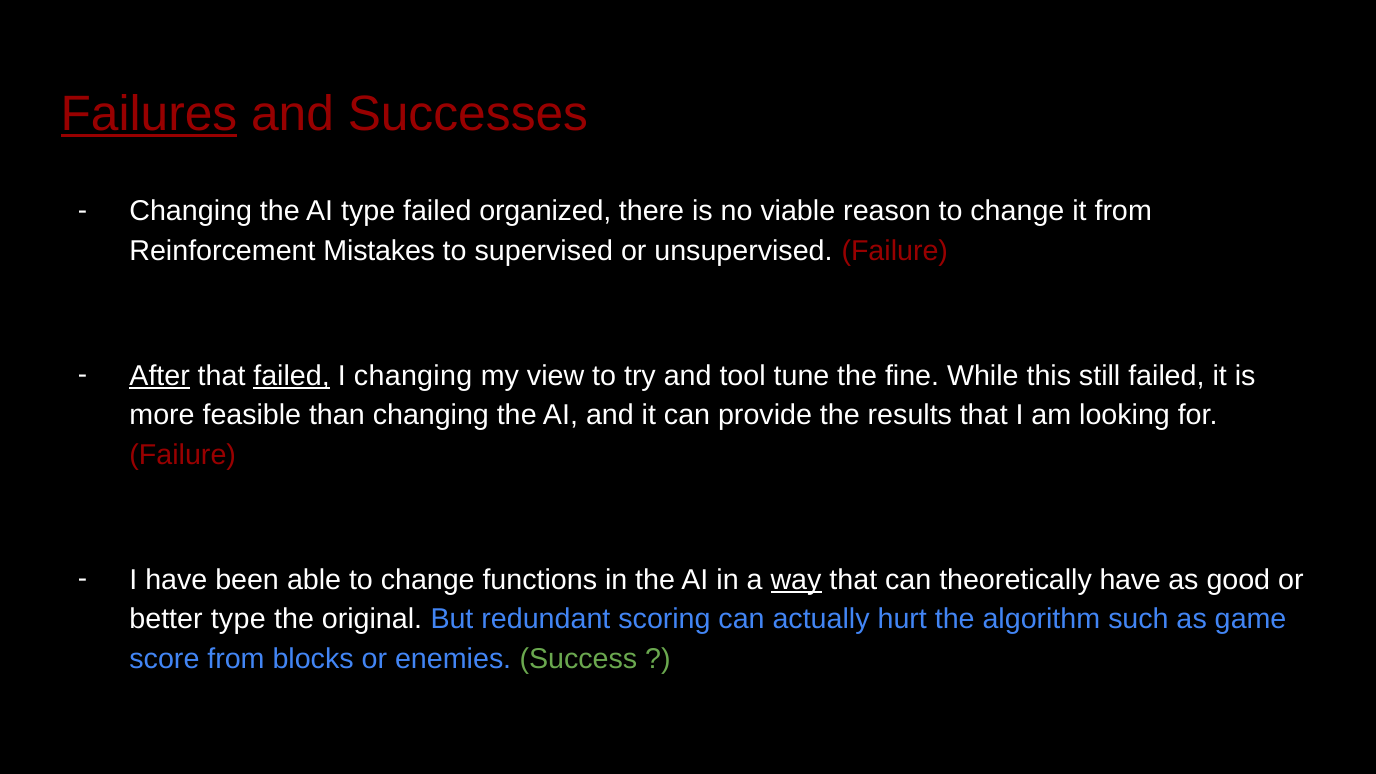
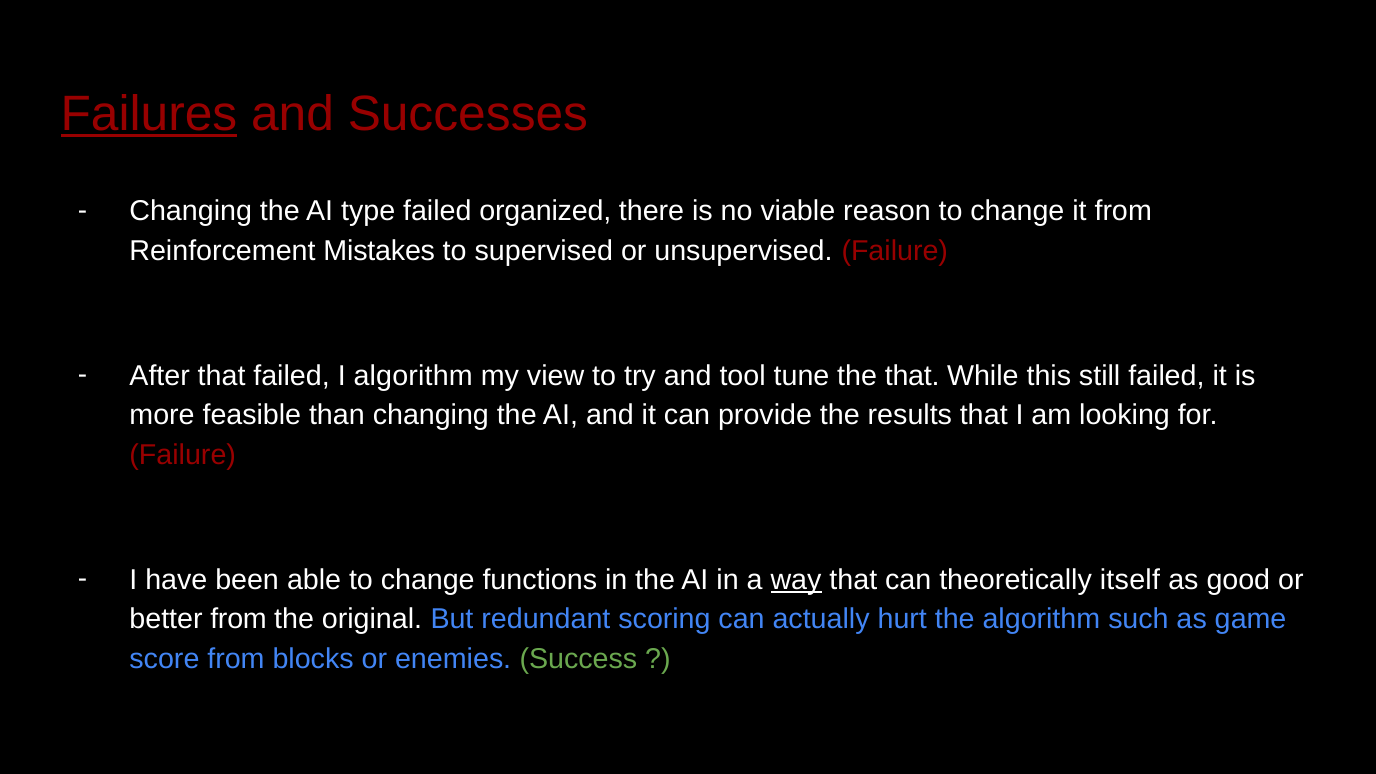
After underline: present -> none
failed at (292, 376) underline: present -> none
I changing: changing -> algorithm
the fine: fine -> that
theoretically have: have -> itself
better type: type -> from
